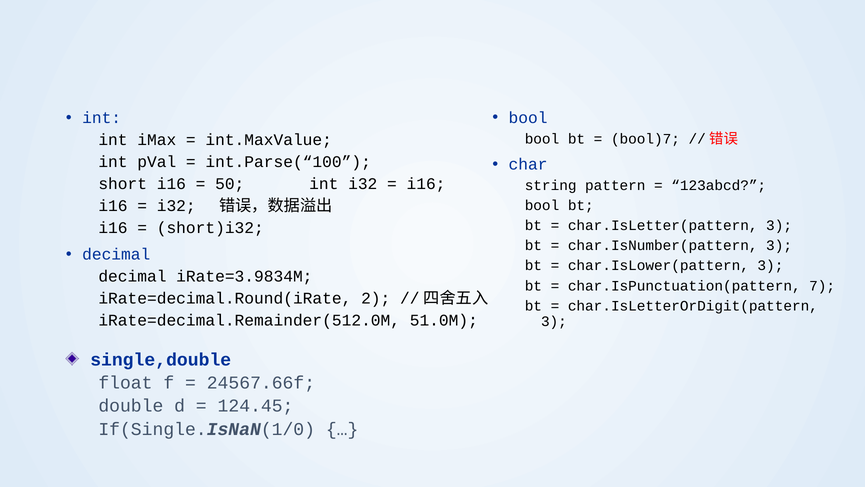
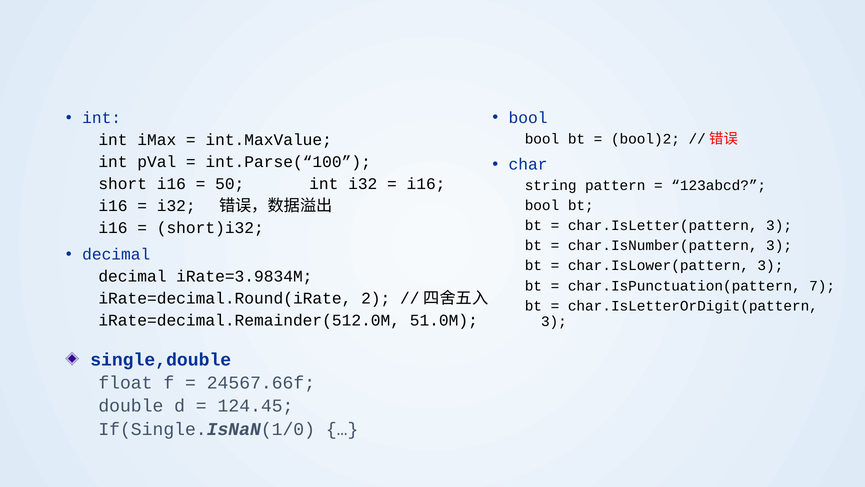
bool)7: bool)7 -> bool)2
